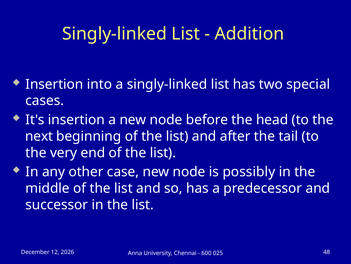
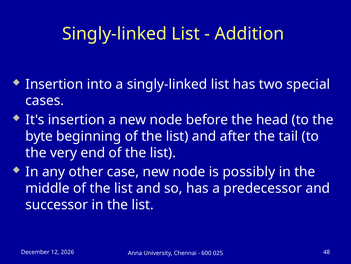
next: next -> byte
